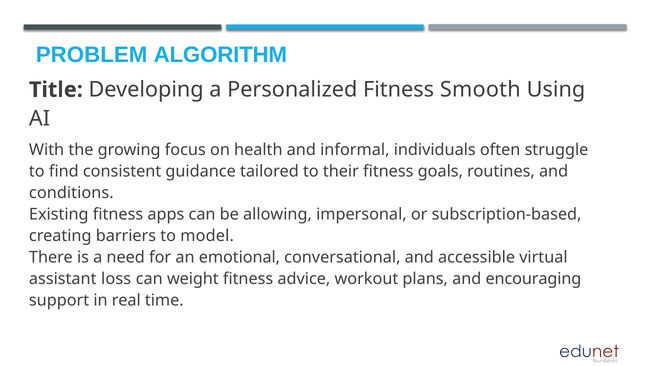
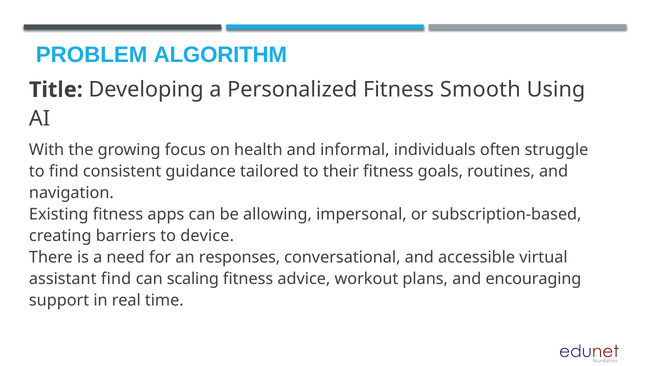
conditions: conditions -> navigation
model: model -> device
emotional: emotional -> responses
assistant loss: loss -> find
weight: weight -> scaling
